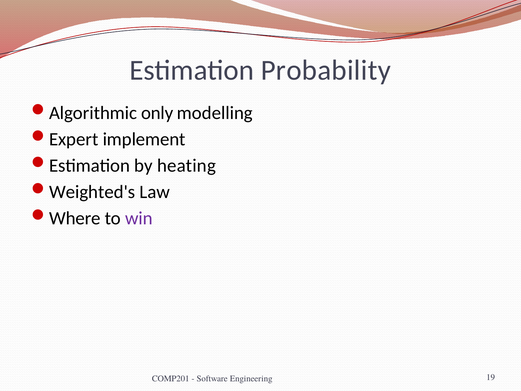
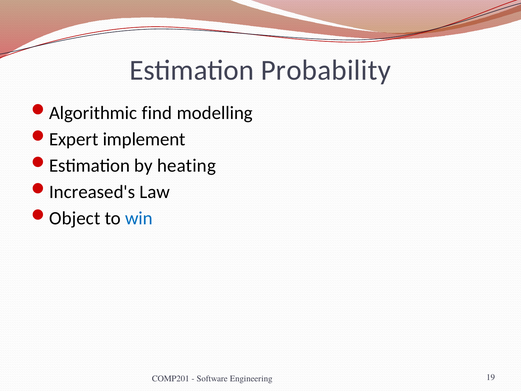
only: only -> find
Weighted's: Weighted's -> Increased's
Where: Where -> Object
win colour: purple -> blue
